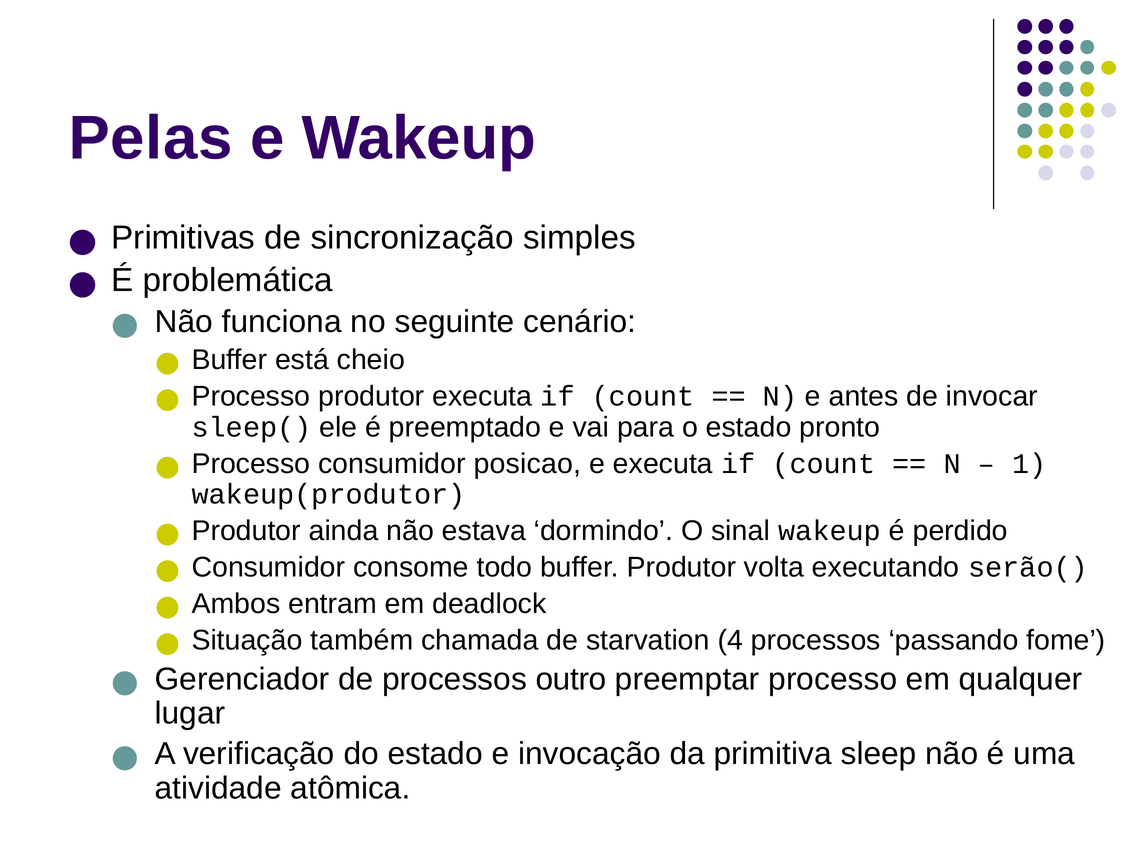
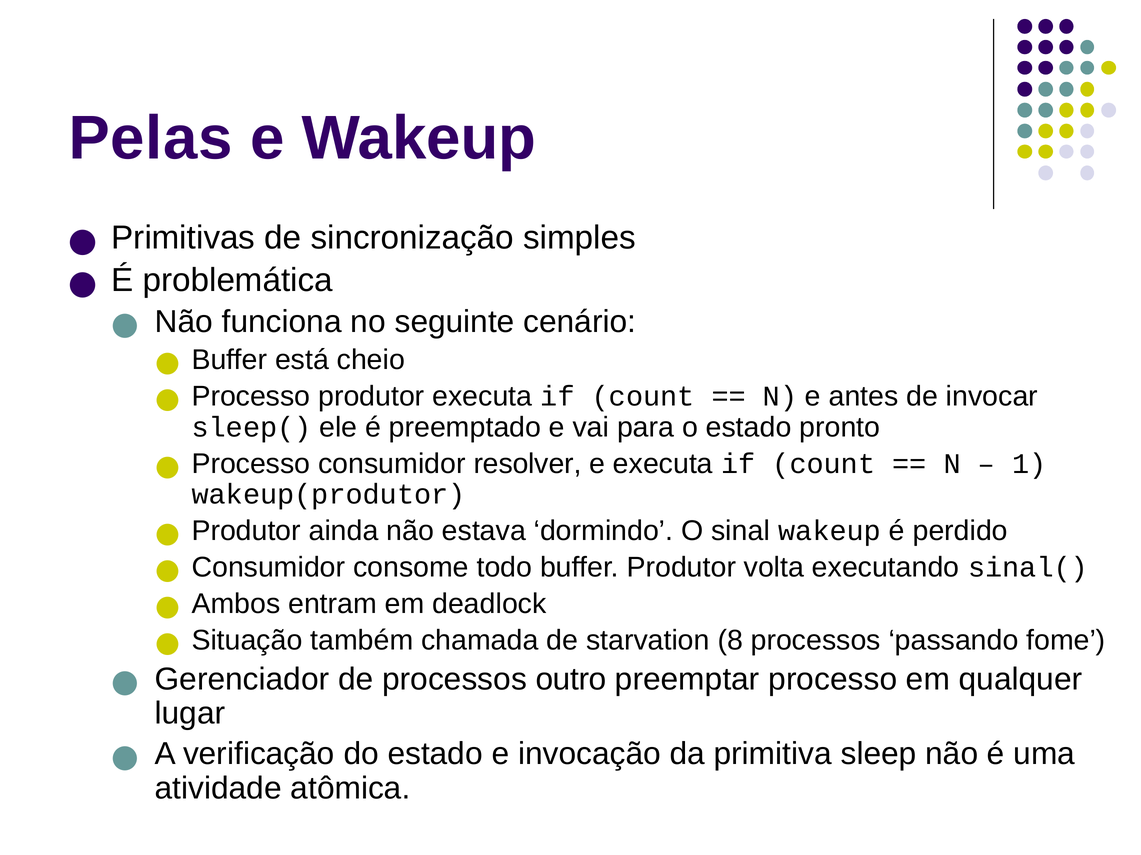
posicao: posicao -> resolver
serão(: serão( -> sinal(
4: 4 -> 8
